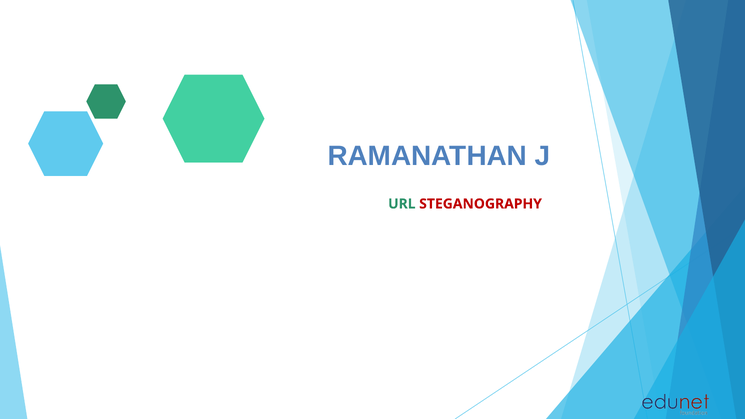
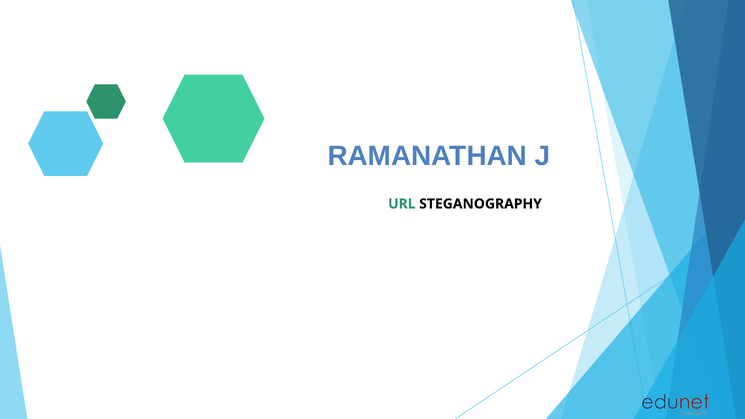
STEGANOGRAPHY colour: red -> black
